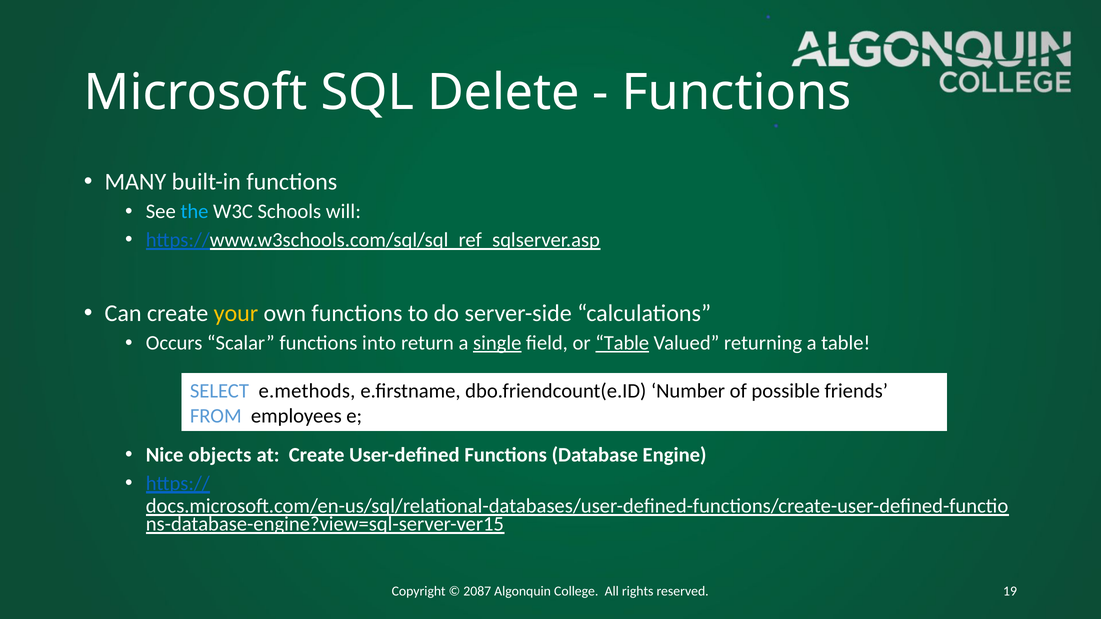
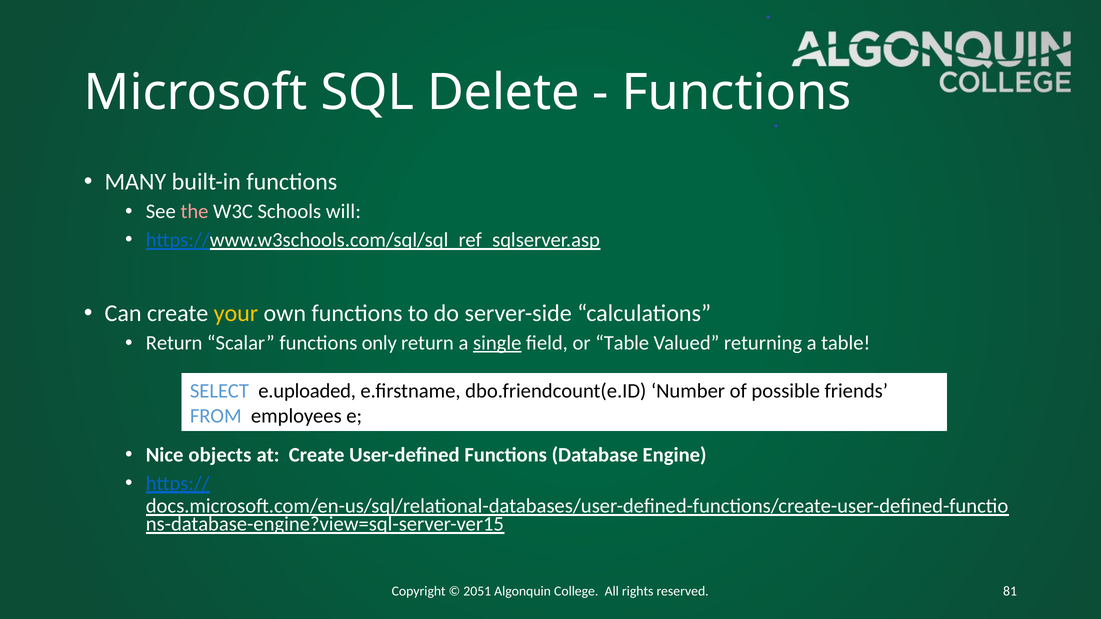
the colour: light blue -> pink
Occurs at (174, 343): Occurs -> Return
into: into -> only
Table at (622, 343) underline: present -> none
e.methods: e.methods -> e.uploaded
2087: 2087 -> 2051
19: 19 -> 81
